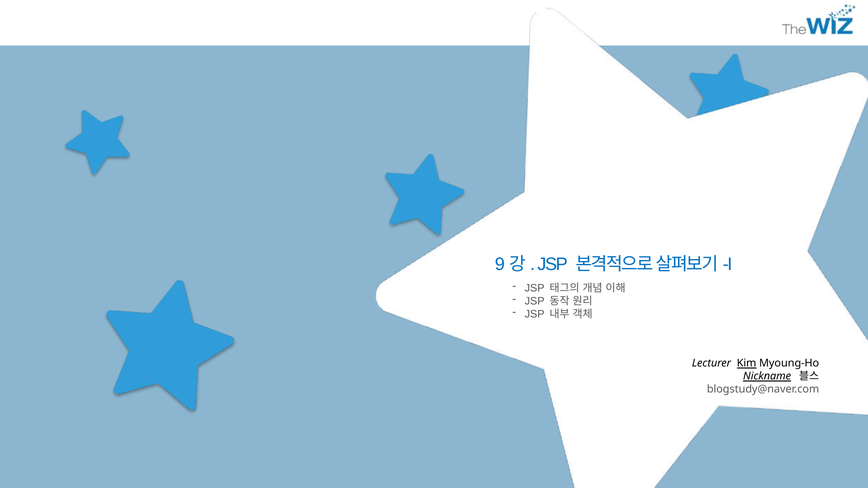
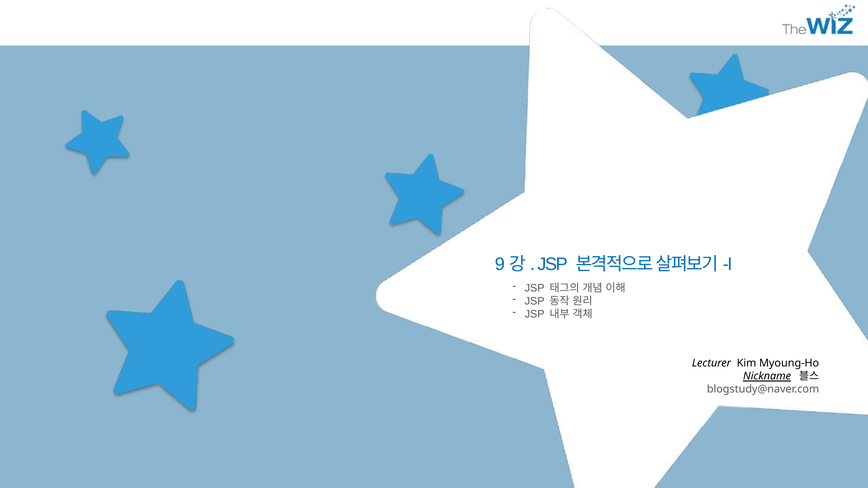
Kim underline: present -> none
